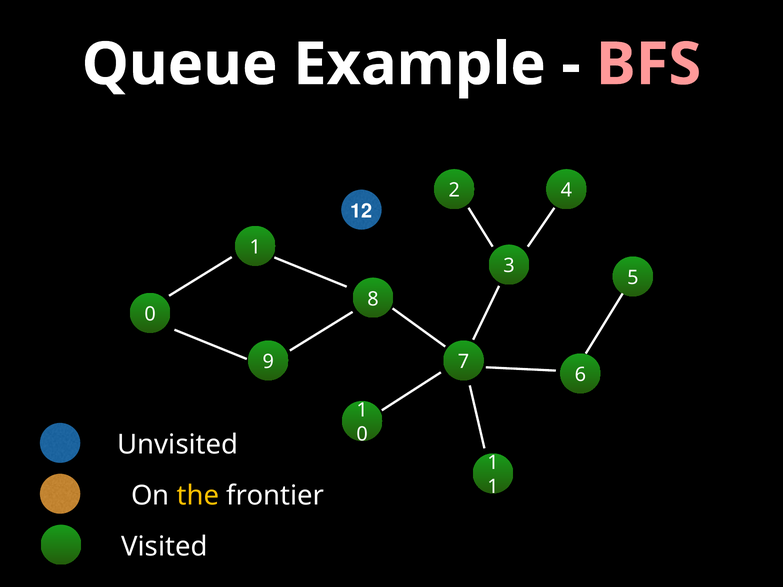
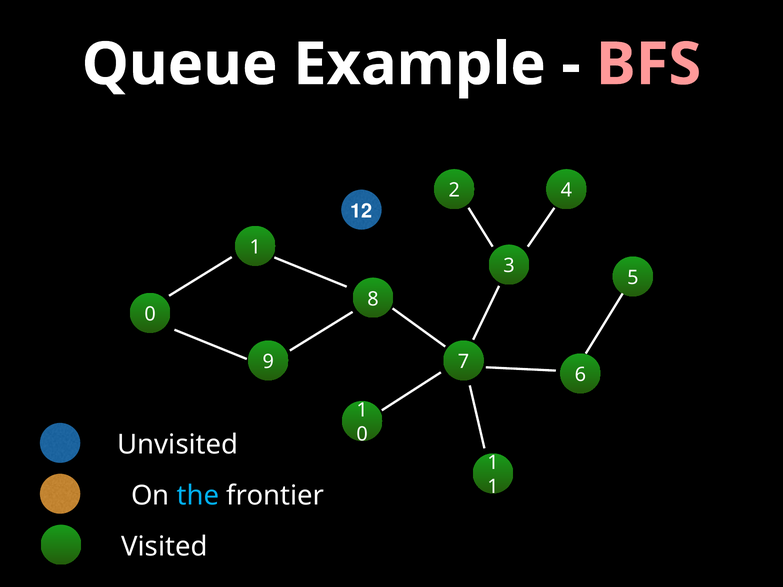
the colour: yellow -> light blue
